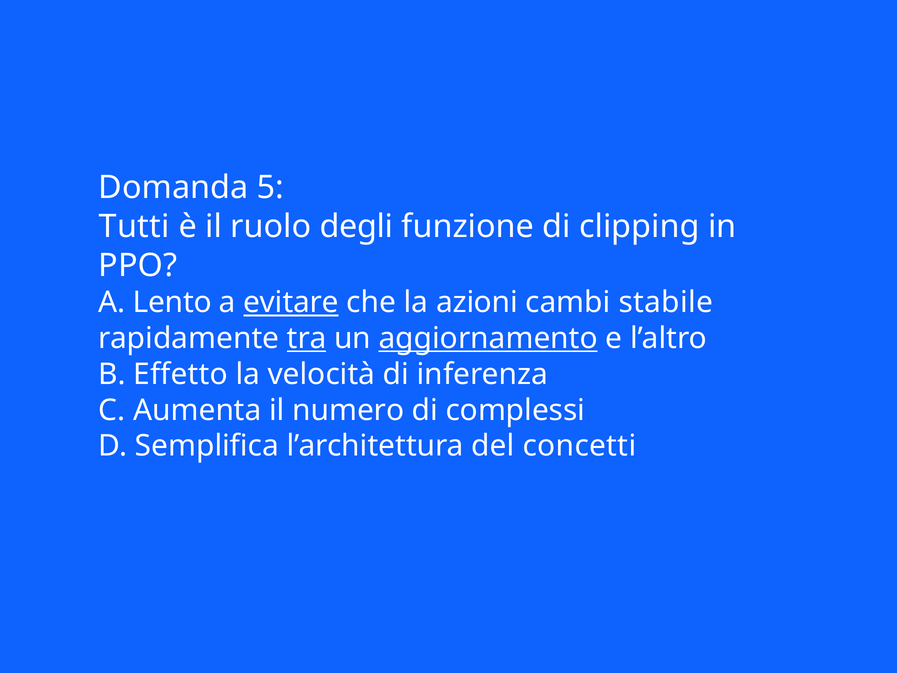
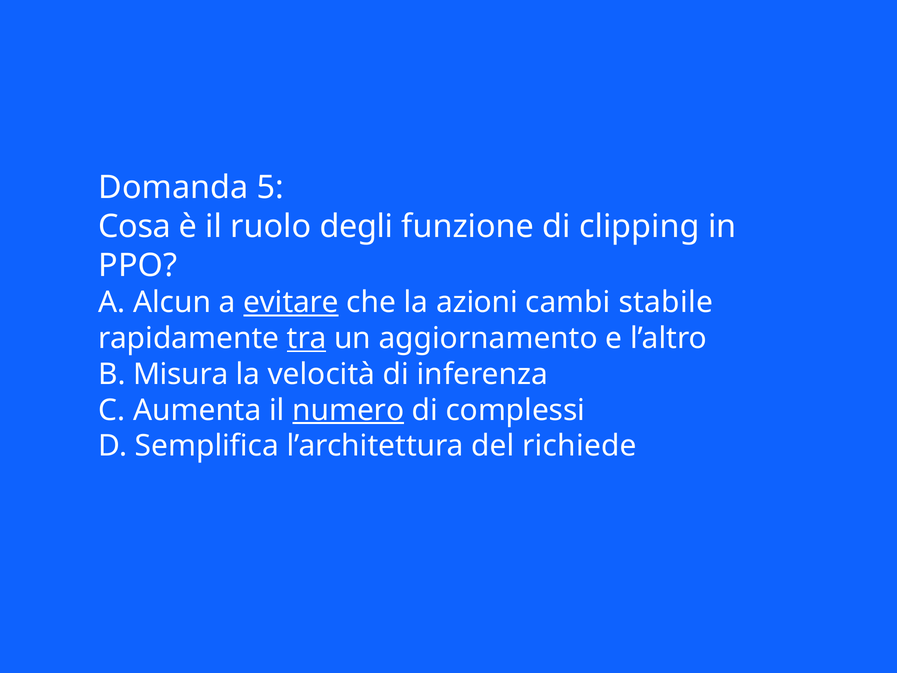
Tutti: Tutti -> Cosa
Lento: Lento -> Alcun
aggiornamento underline: present -> none
Effetto: Effetto -> Misura
numero underline: none -> present
concetti: concetti -> richiede
